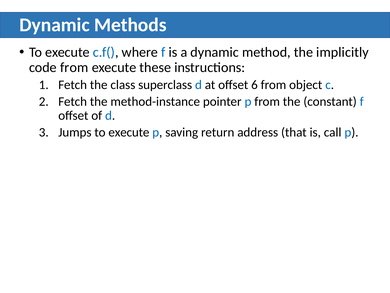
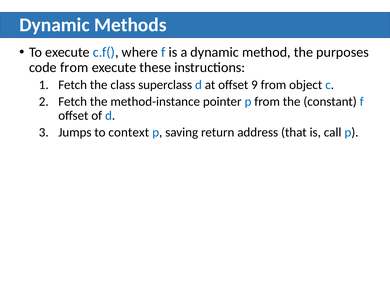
implicitly: implicitly -> purposes
6: 6 -> 9
Jumps to execute: execute -> context
